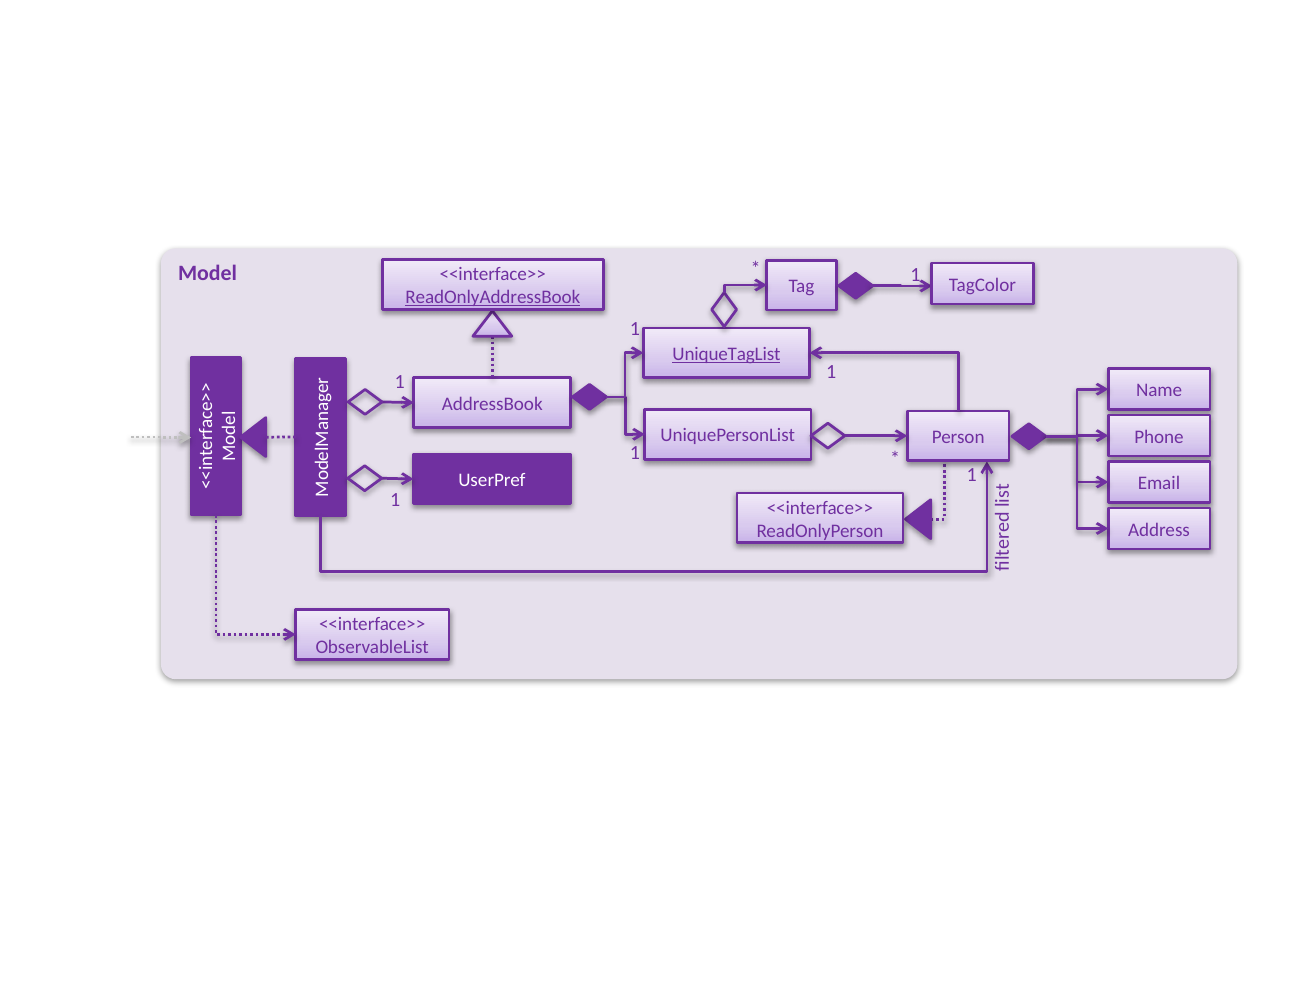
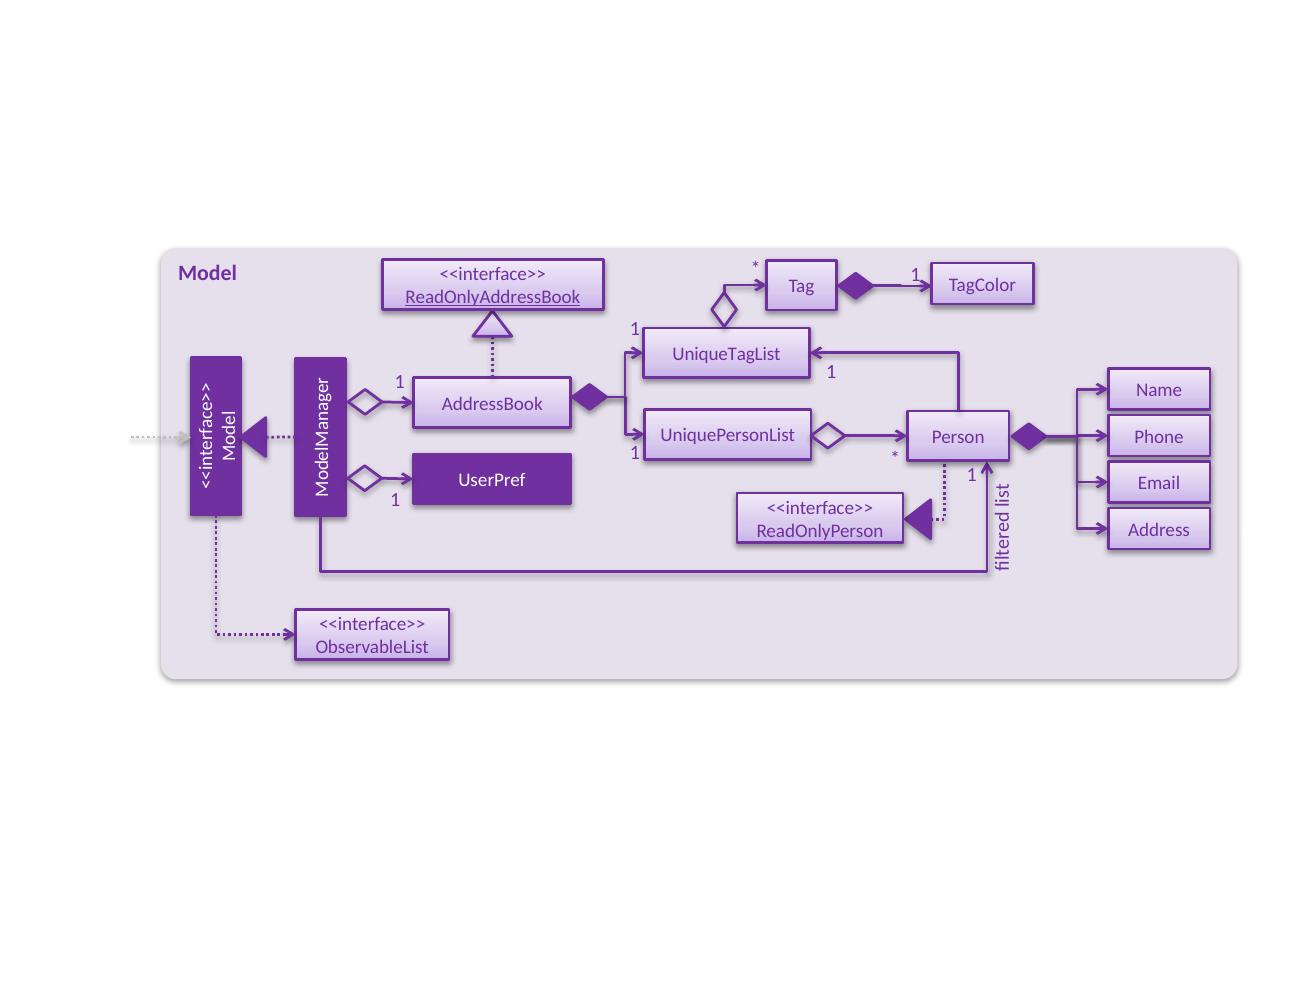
UniqueTagList underline: present -> none
